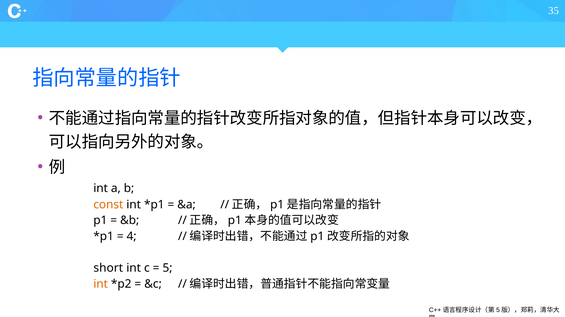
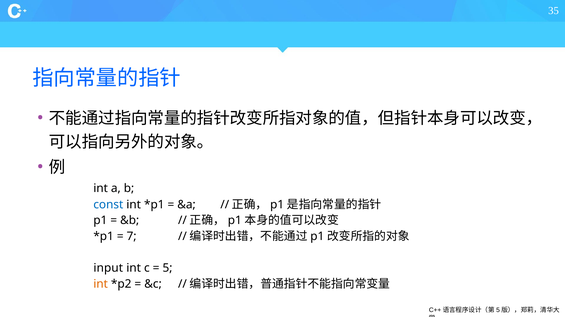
const colour: orange -> blue
4: 4 -> 7
short: short -> input
